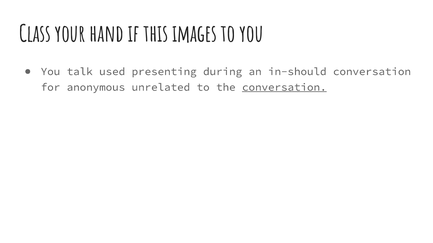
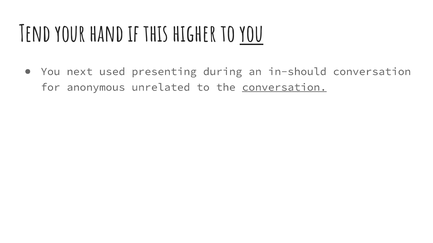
Class: Class -> Tend
images: images -> higher
you at (251, 34) underline: none -> present
talk: talk -> next
